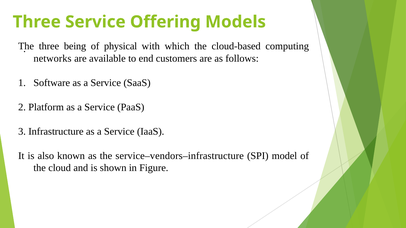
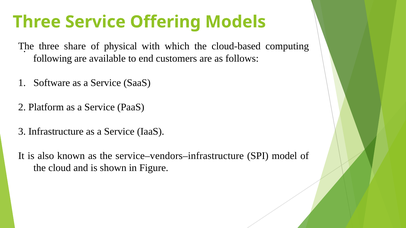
being: being -> share
networks: networks -> following
